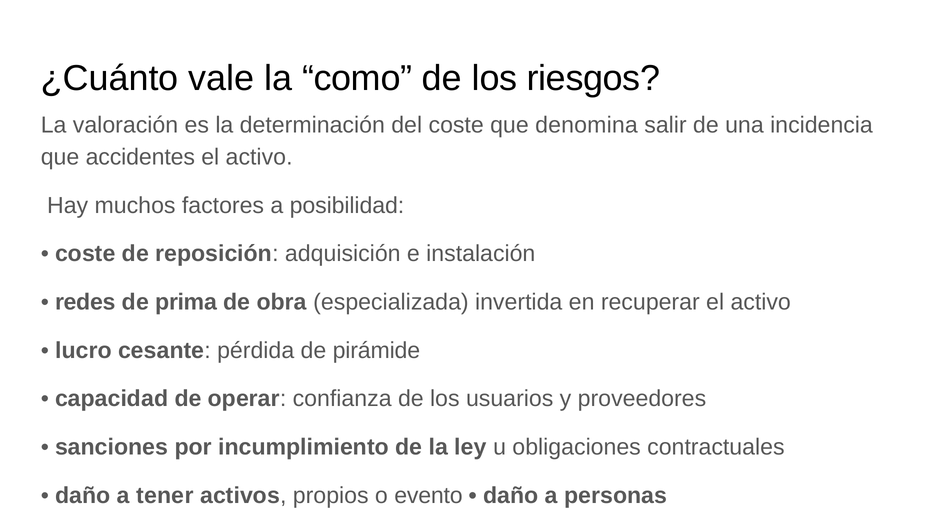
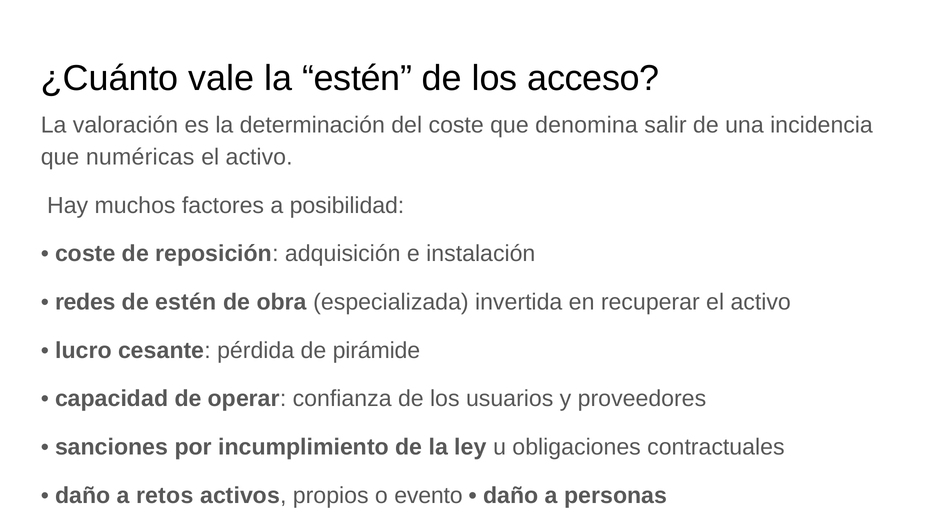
la como: como -> estén
riesgos: riesgos -> acceso
accidentes: accidentes -> numéricas
de prima: prima -> estén
tener: tener -> retos
